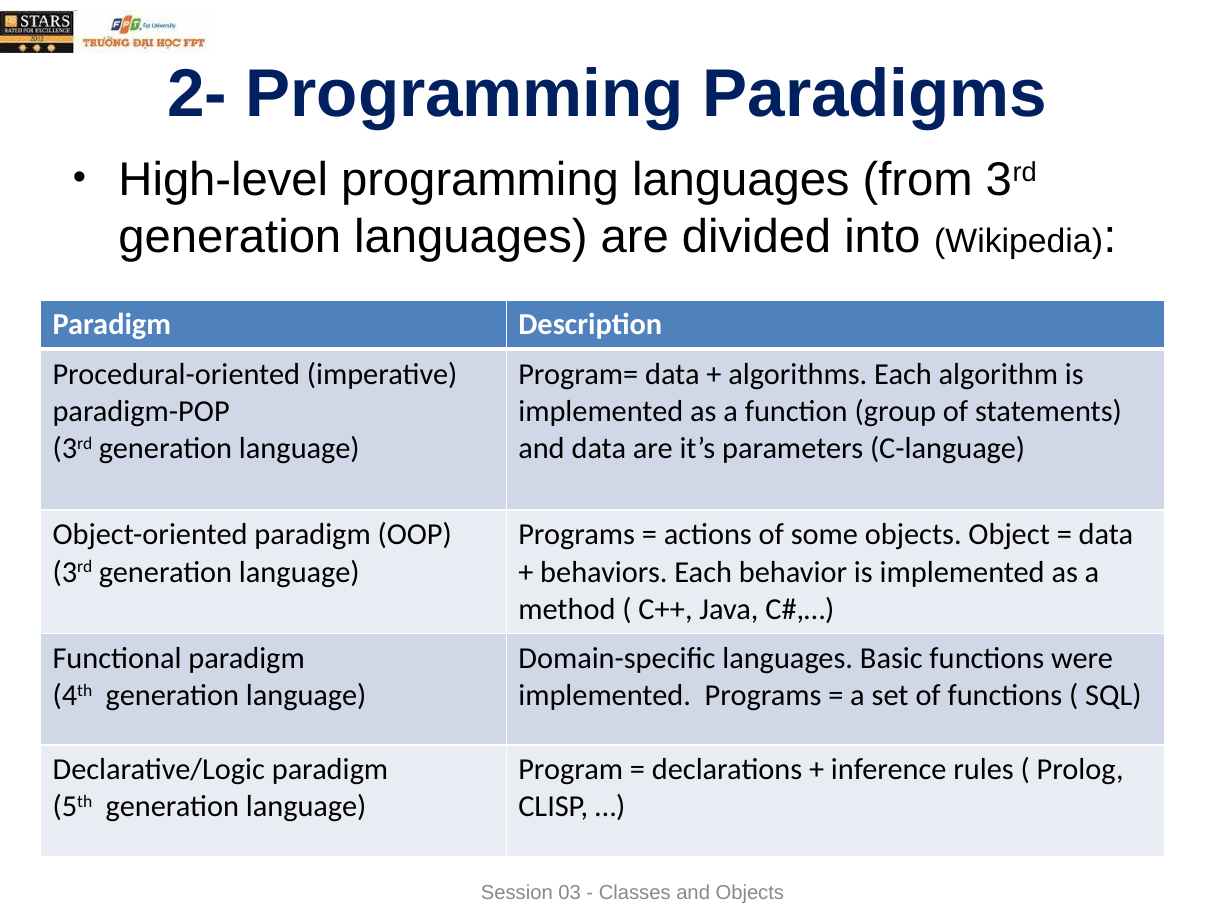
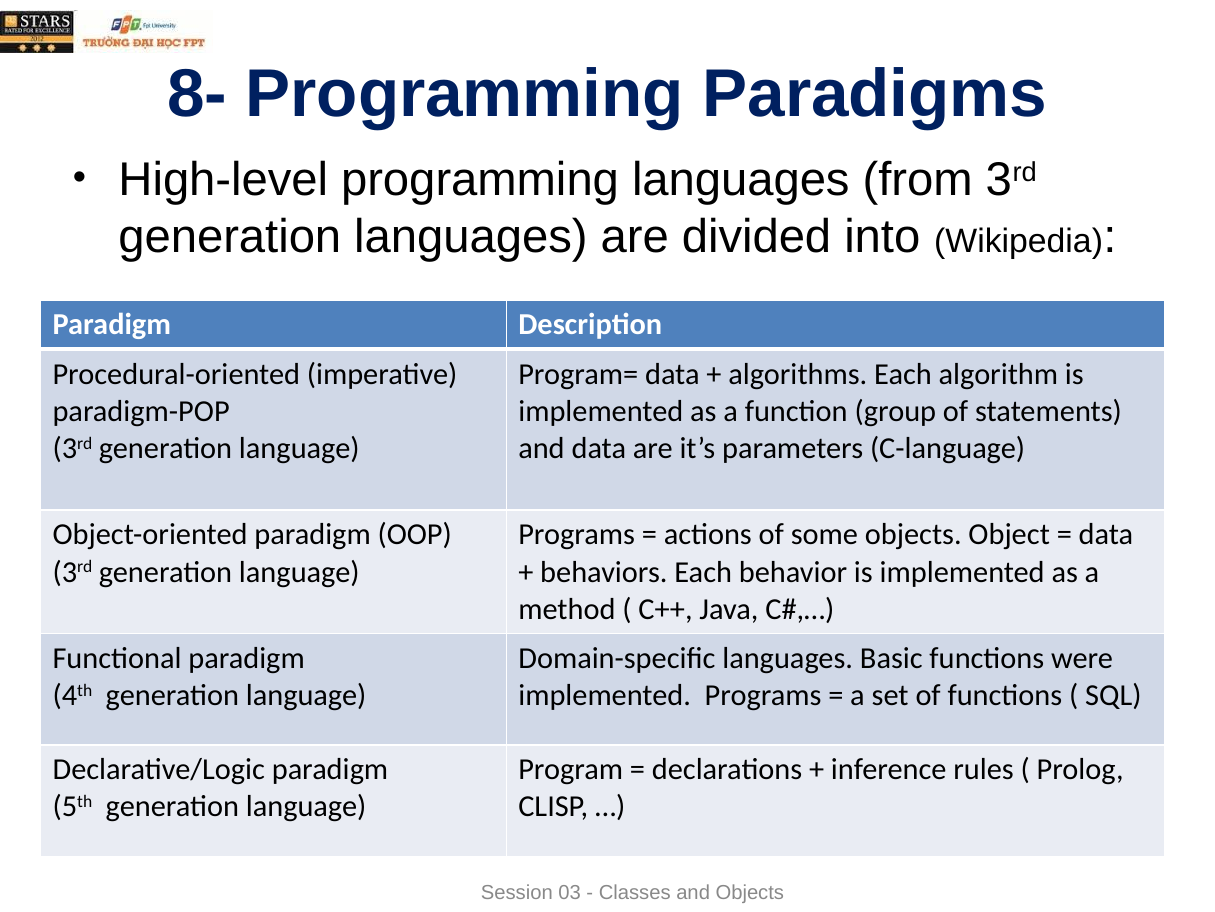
2-: 2- -> 8-
